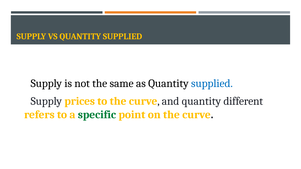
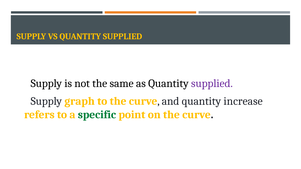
supplied at (212, 84) colour: blue -> purple
prices: prices -> graph
different: different -> increase
